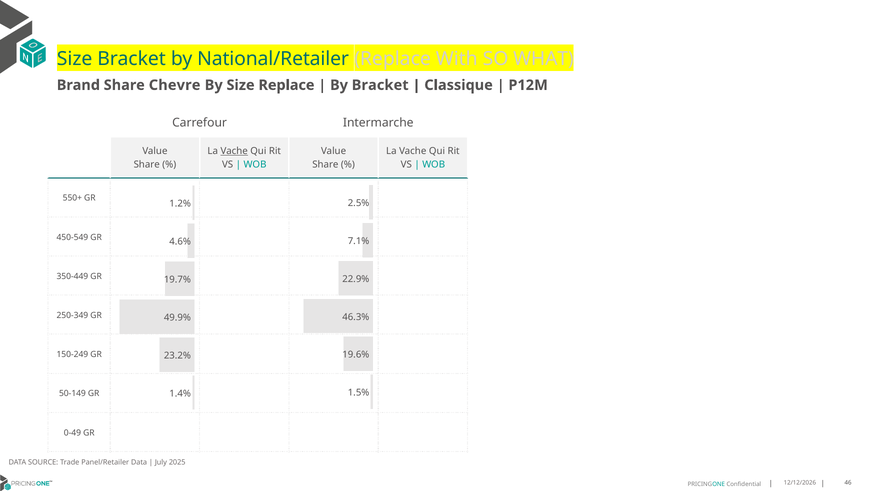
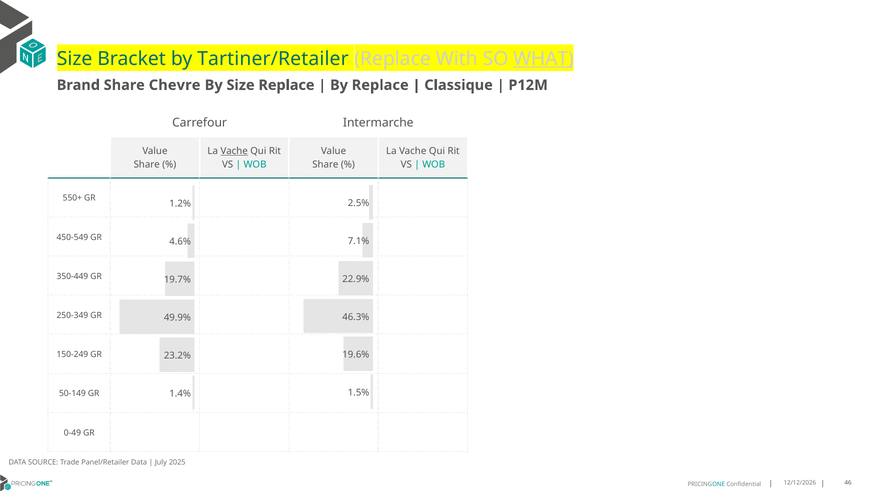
National/Retailer: National/Retailer -> Tartiner/Retailer
WHAT underline: none -> present
By Bracket: Bracket -> Replace
